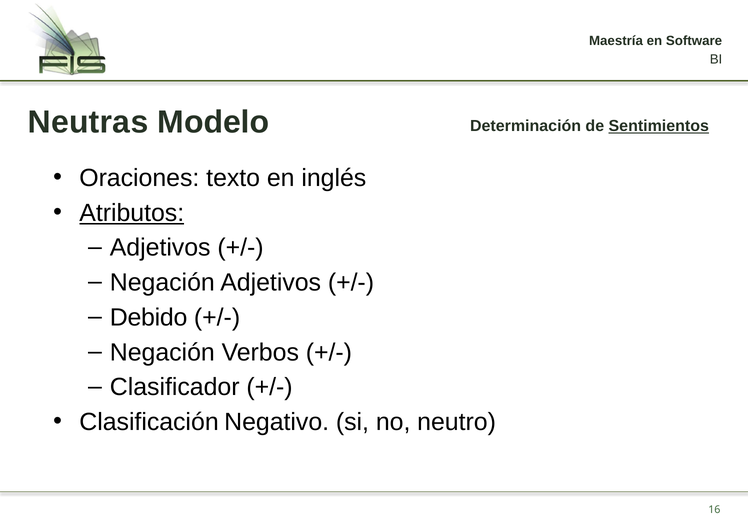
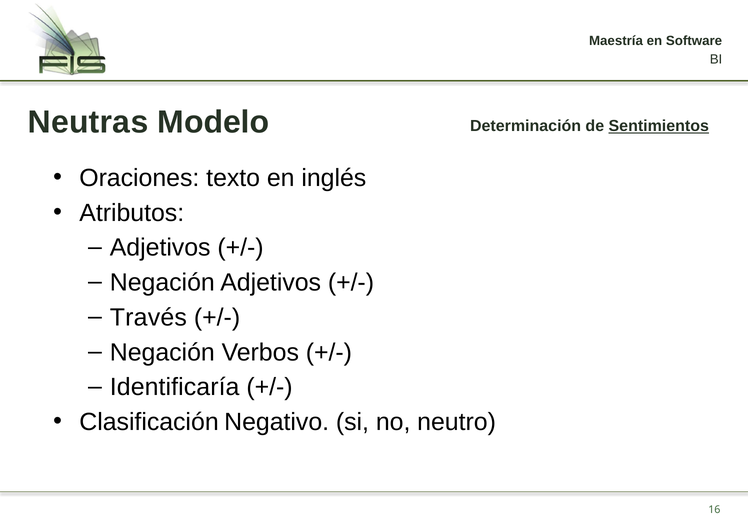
Atributos underline: present -> none
Debido: Debido -> Través
Clasificador: Clasificador -> Identificaría
